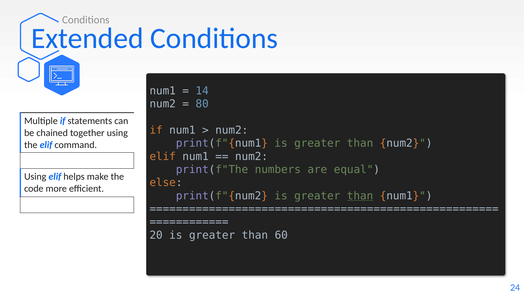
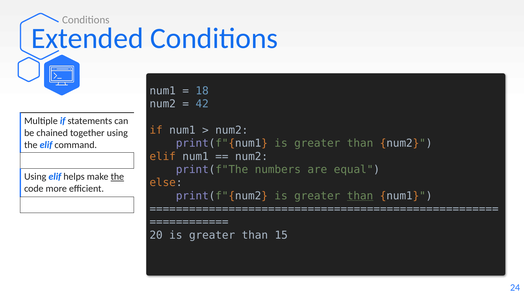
14: 14 -> 18
80: 80 -> 42
the at (117, 177) underline: none -> present
60: 60 -> 15
